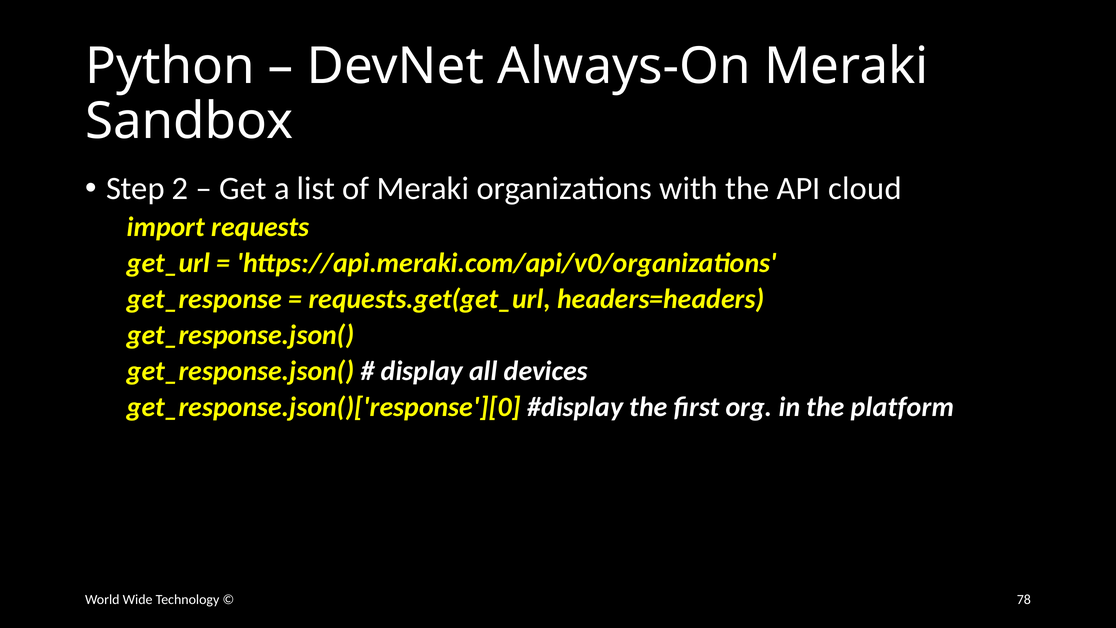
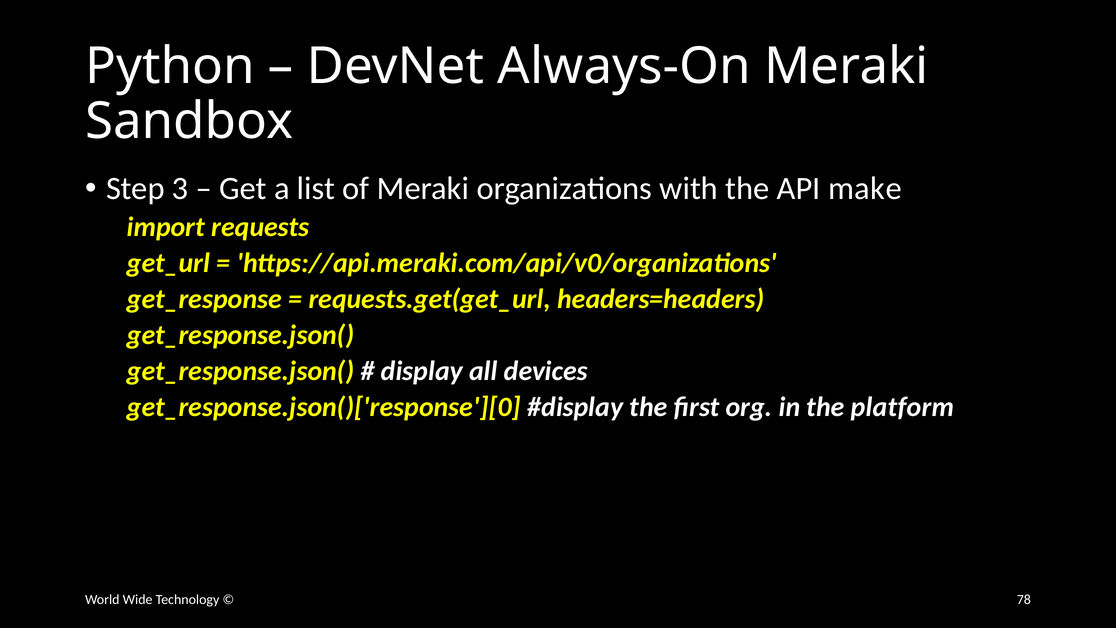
2: 2 -> 3
cloud: cloud -> make
